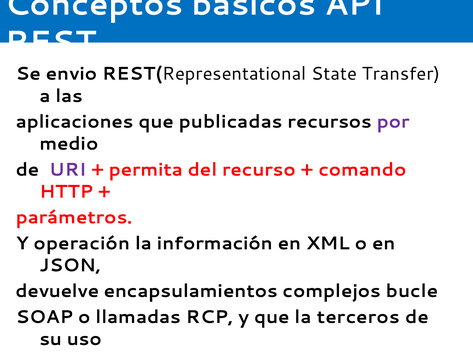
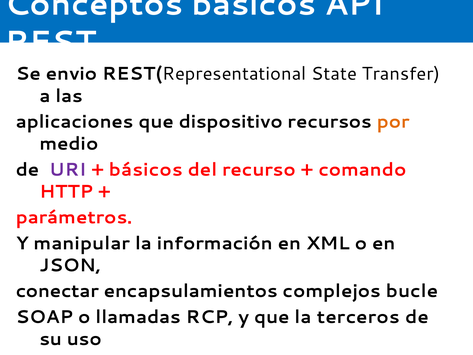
publicadas: publicadas -> dispositivo
por colour: purple -> orange
permita at (146, 169): permita -> básicos
operación: operación -> manipular
devuelve: devuelve -> conectar
